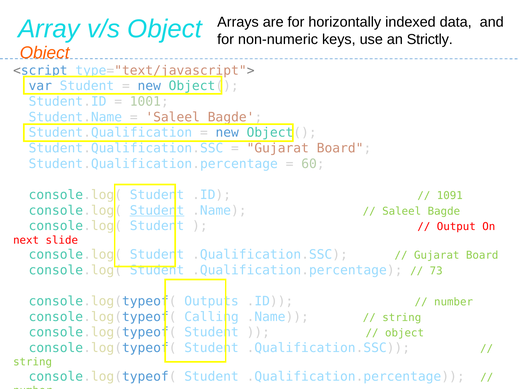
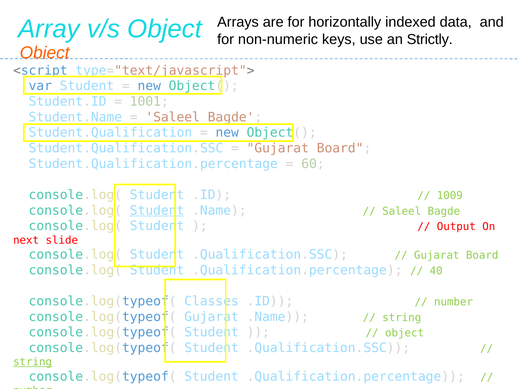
1091: 1091 -> 1009
73: 73 -> 40
Outputs: Outputs -> Classes
console.log(typeof( Calling: Calling -> Gujarat
string at (33, 362) underline: none -> present
